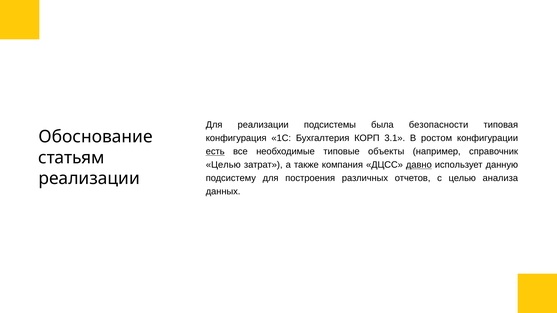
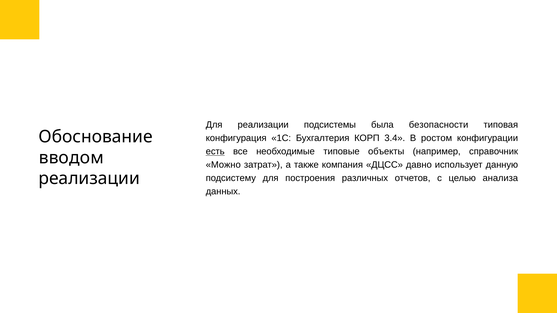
3.1: 3.1 -> 3.4
статьям: статьям -> вводом
Целью at (223, 165): Целью -> Можно
давно underline: present -> none
